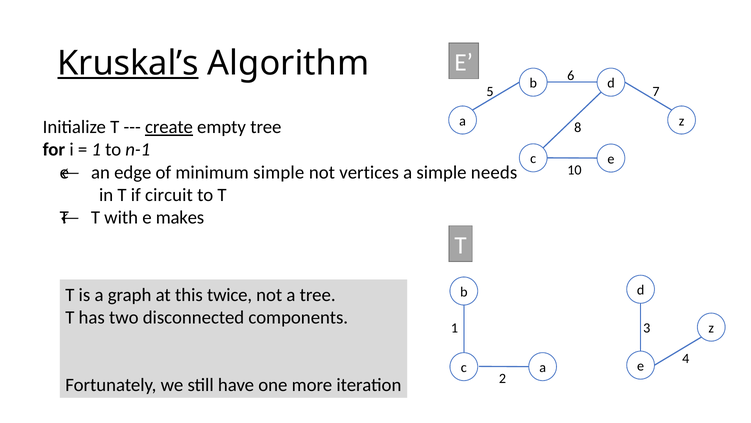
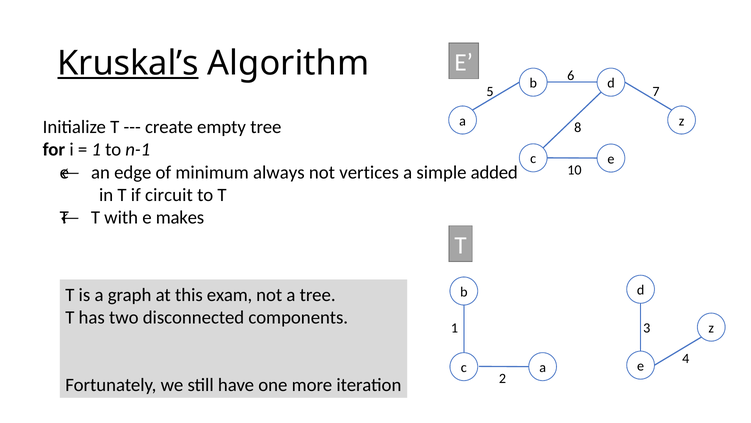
create underline: present -> none
minimum simple: simple -> always
needs: needs -> added
twice: twice -> exam
